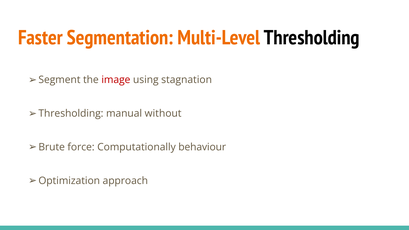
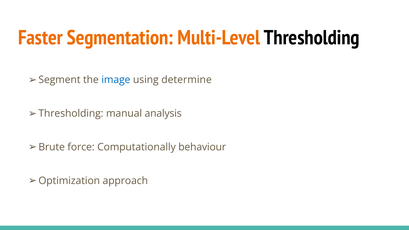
image colour: red -> blue
stagnation: stagnation -> determine
without: without -> analysis
